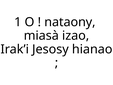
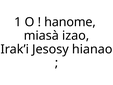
nataony: nataony -> hanome
